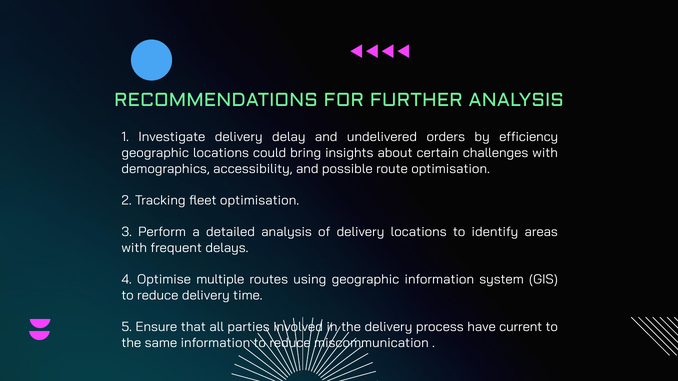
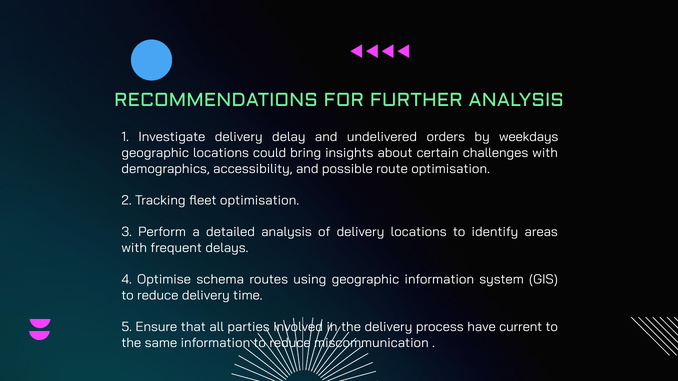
efficiency: efficiency -> weekdays
multiple: multiple -> schema
